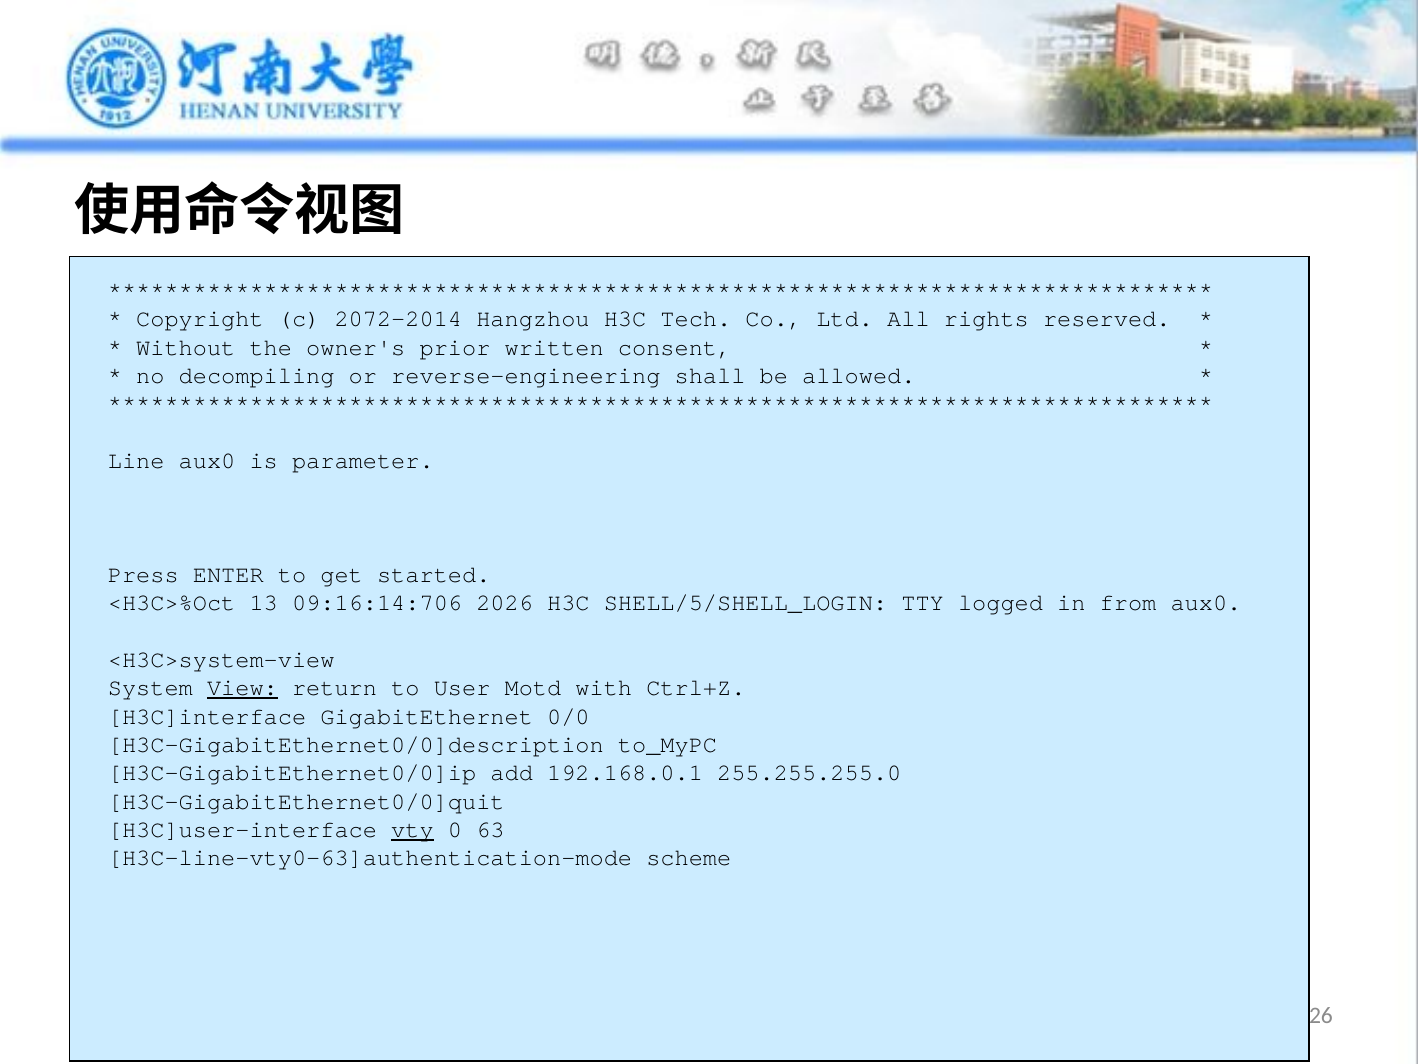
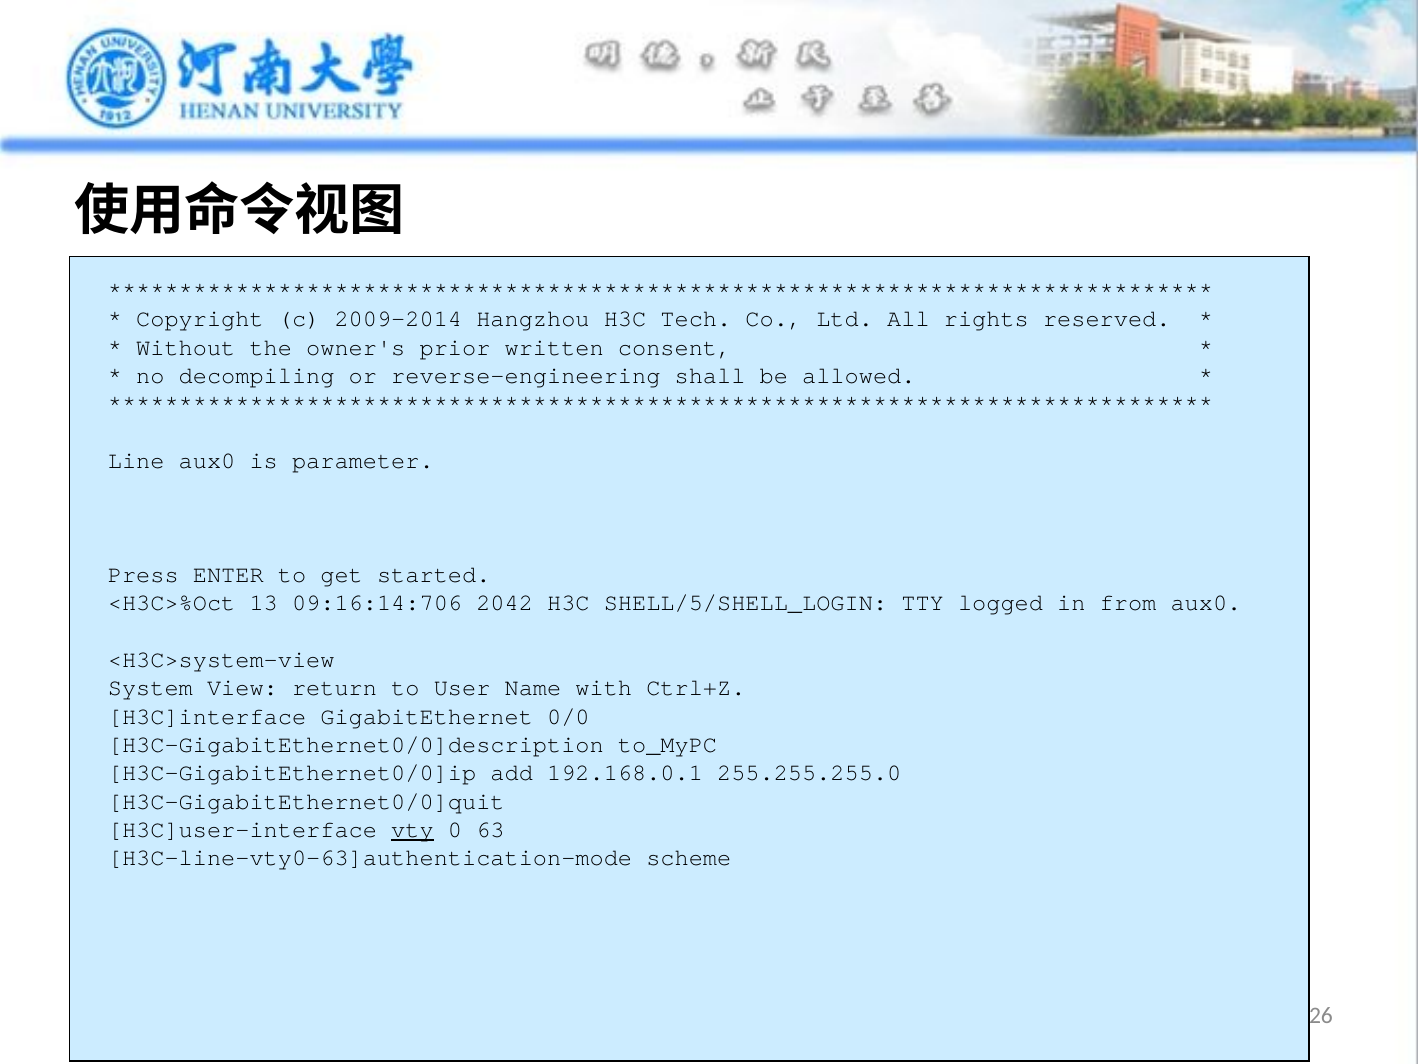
2072-2014: 2072-2014 -> 2009-2014
2026: 2026 -> 2042
View underline: present -> none
Motd: Motd -> Name
